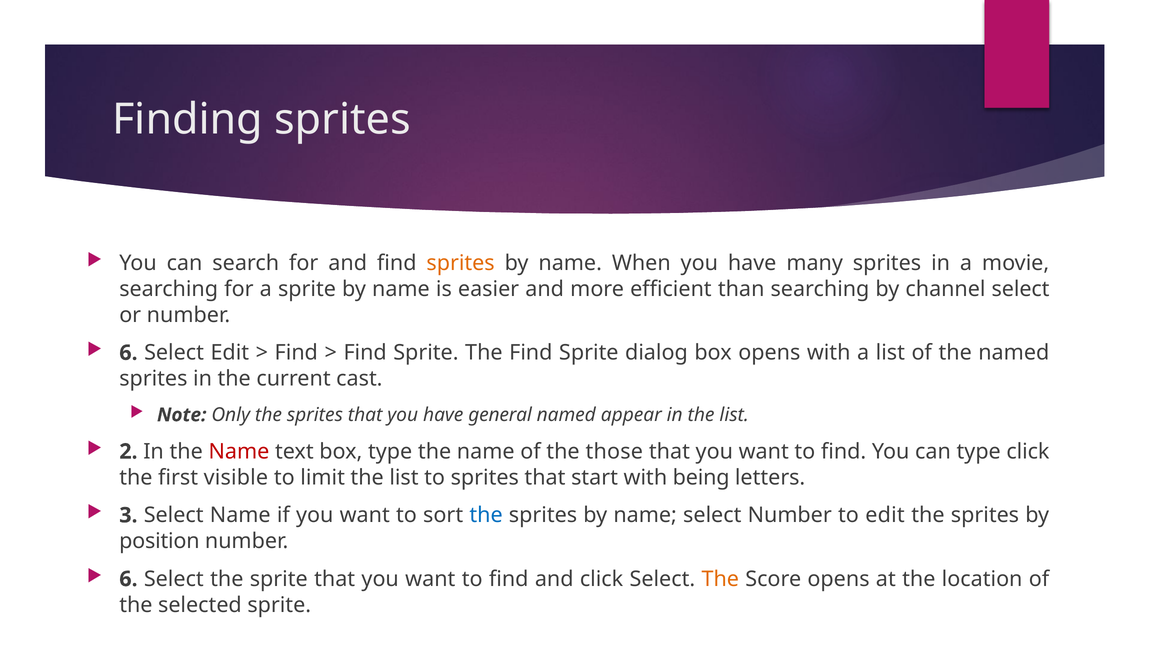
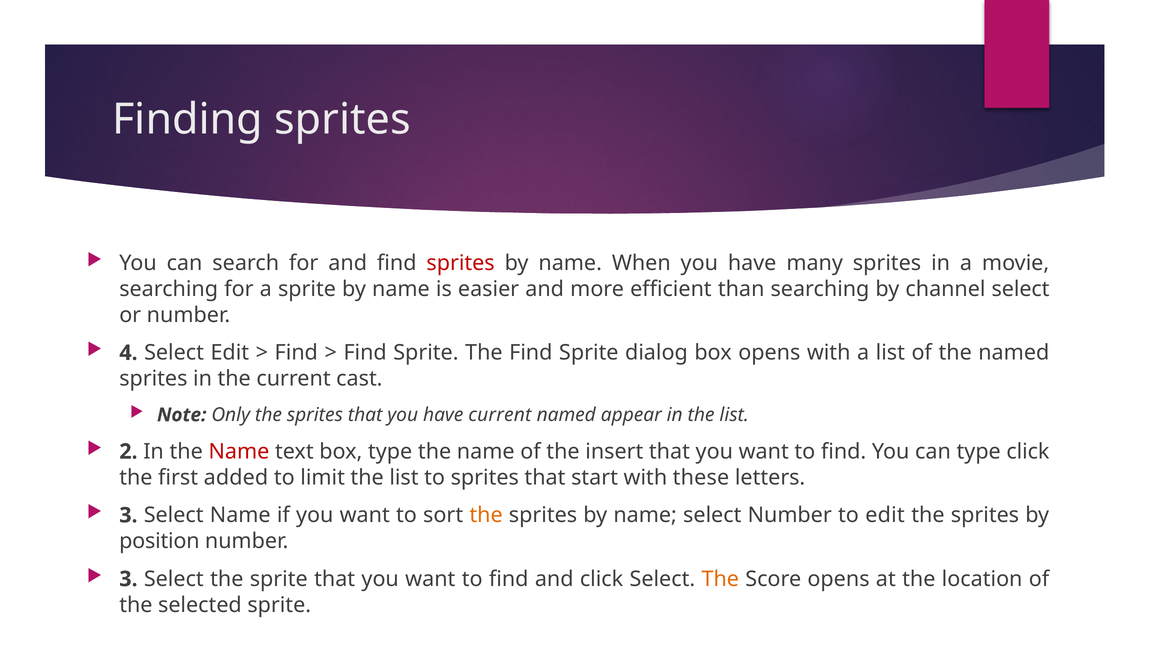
sprites at (461, 263) colour: orange -> red
6 at (128, 353): 6 -> 4
have general: general -> current
those: those -> insert
visible: visible -> added
being: being -> these
the at (486, 515) colour: blue -> orange
6 at (128, 579): 6 -> 3
